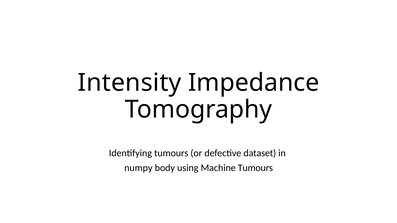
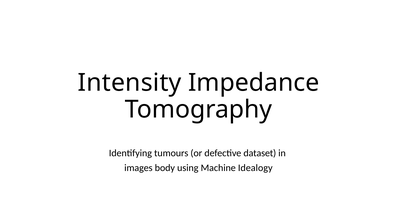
numpy: numpy -> images
Machine Tumours: Tumours -> Idealogy
